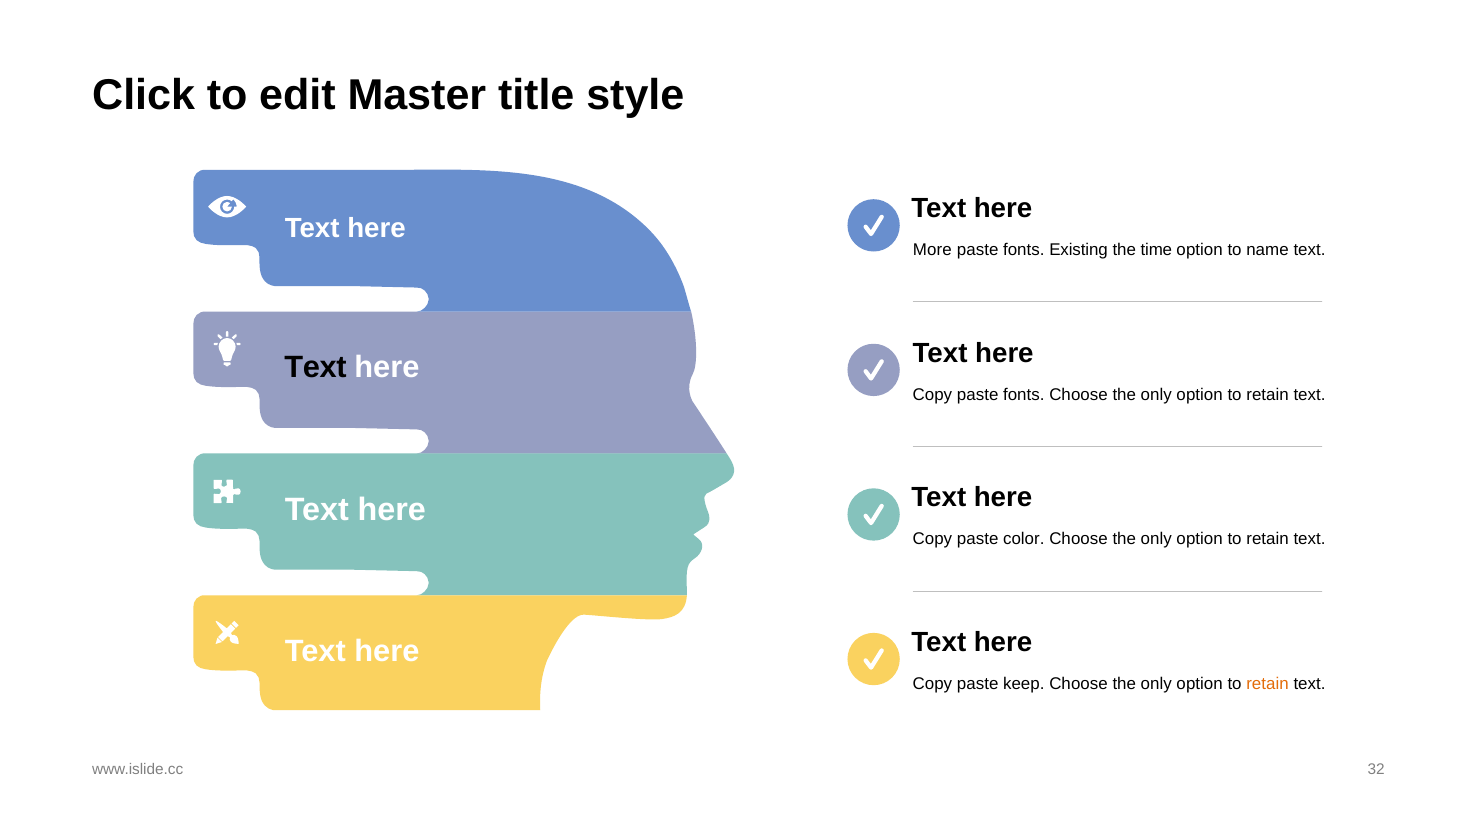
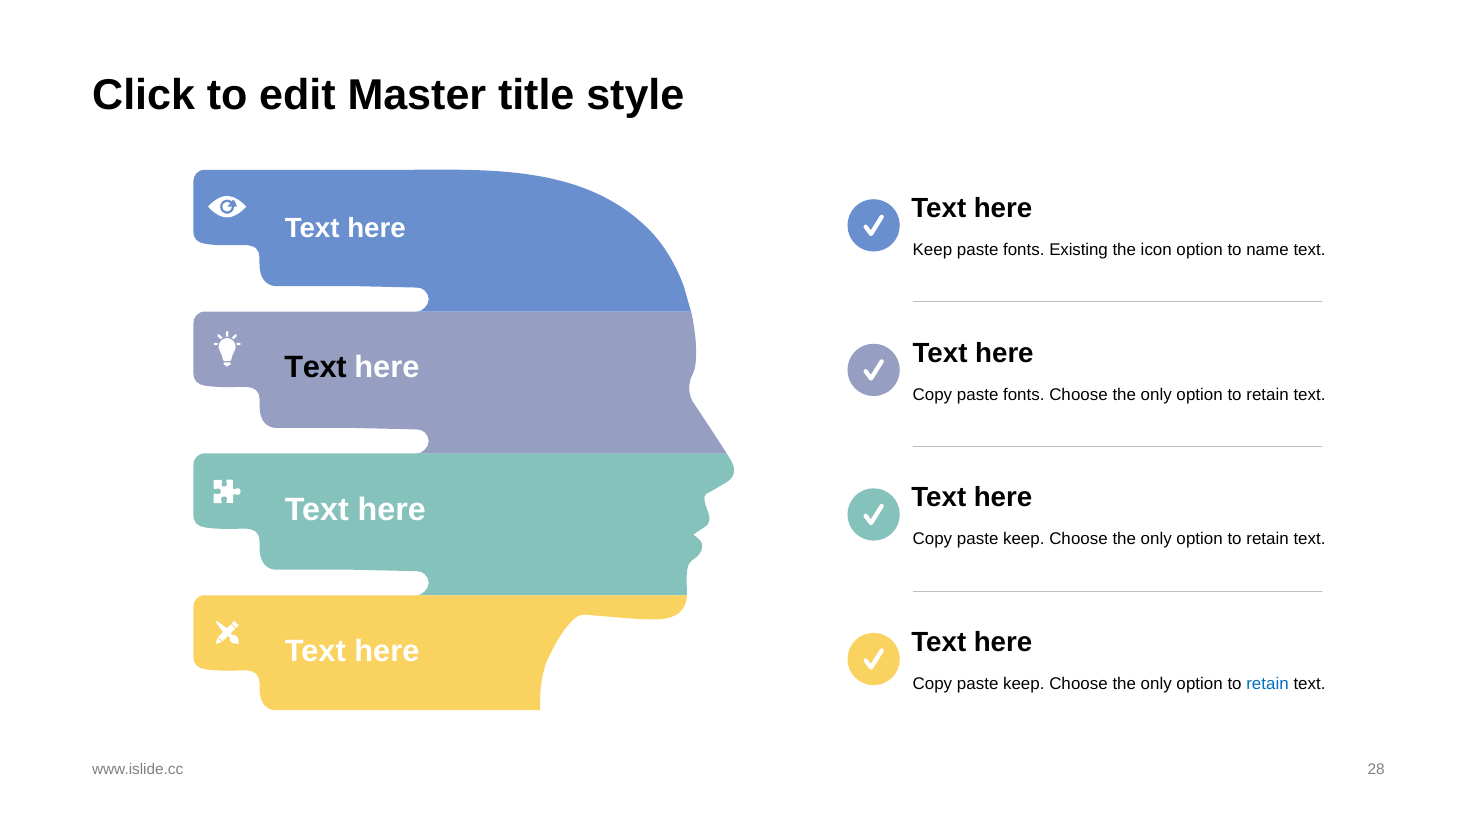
More at (932, 250): More -> Keep
time: time -> icon
color at (1024, 539): color -> keep
retain at (1268, 684) colour: orange -> blue
32: 32 -> 28
